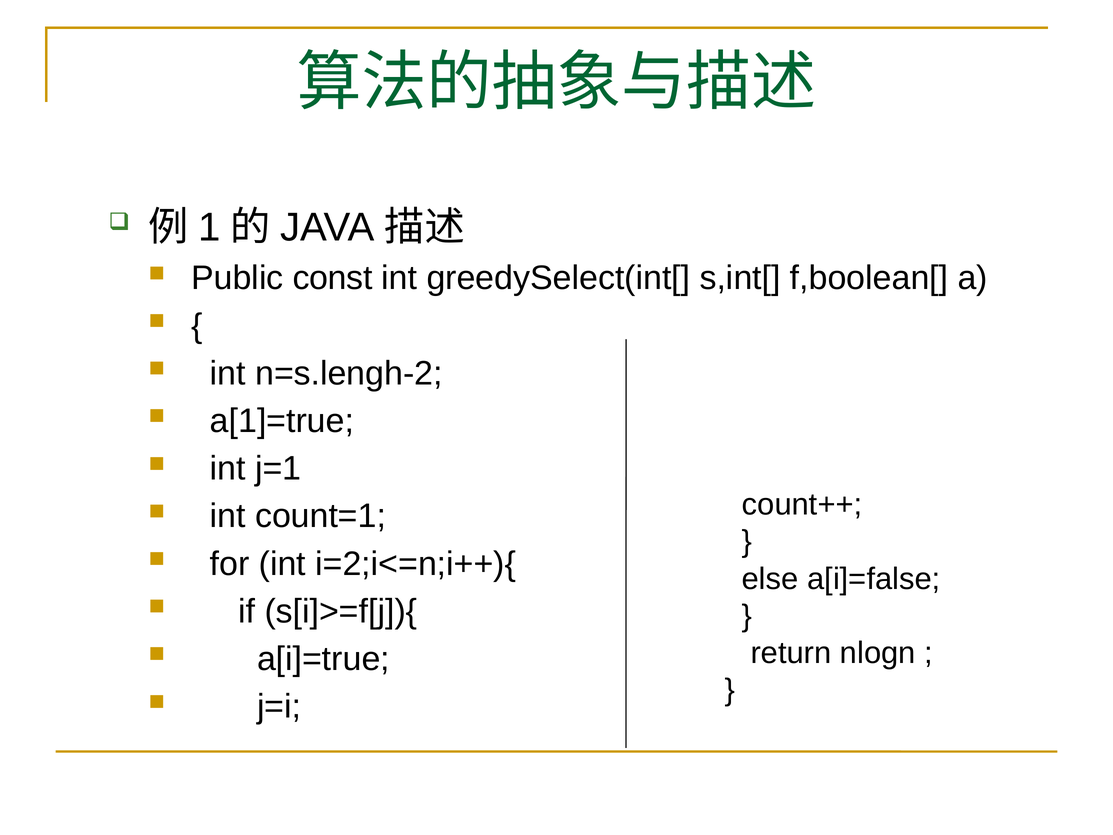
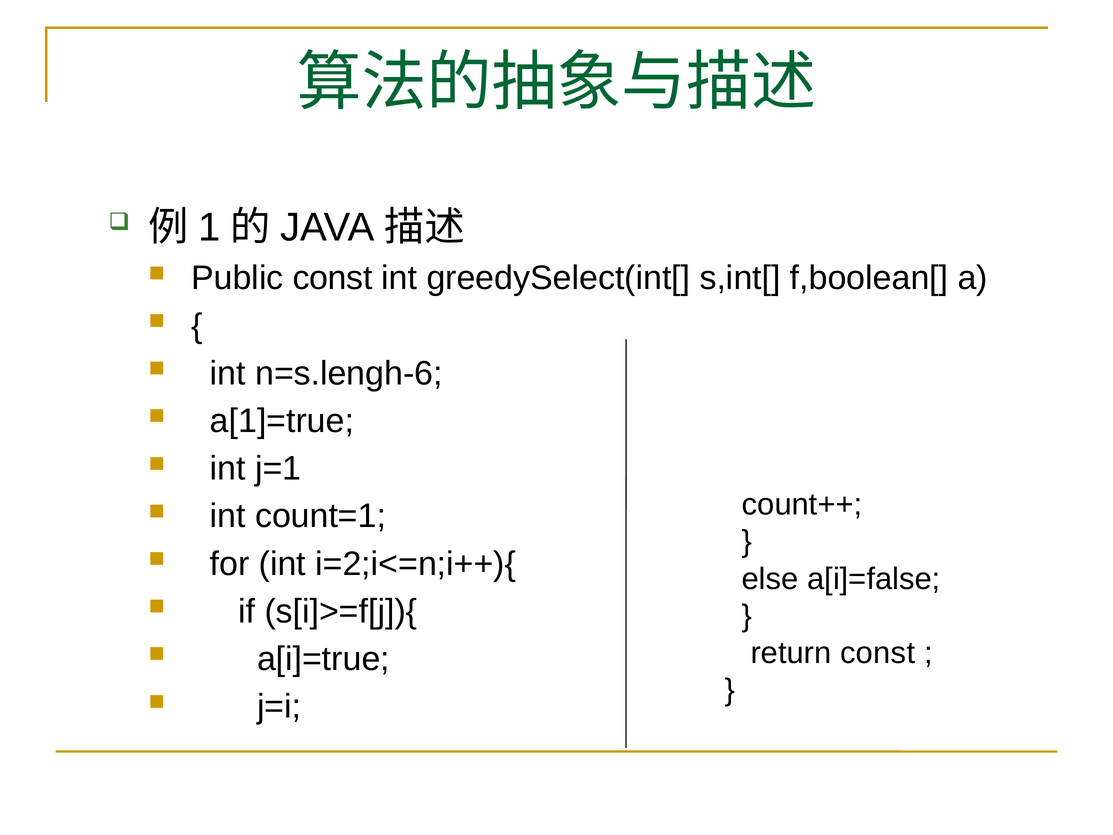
n=s.lengh-2: n=s.lengh-2 -> n=s.lengh-6
return nlogn: nlogn -> const
